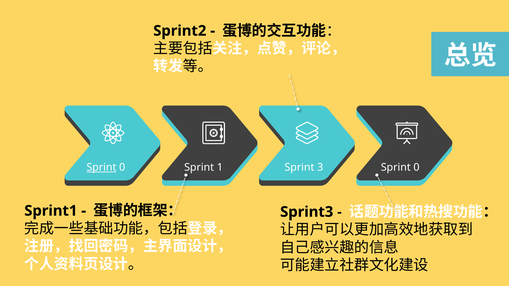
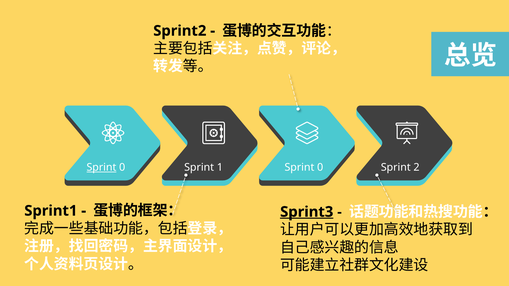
1 Sprint 3: 3 -> 0
0 at (417, 168): 0 -> 2
Sprint3 underline: none -> present
